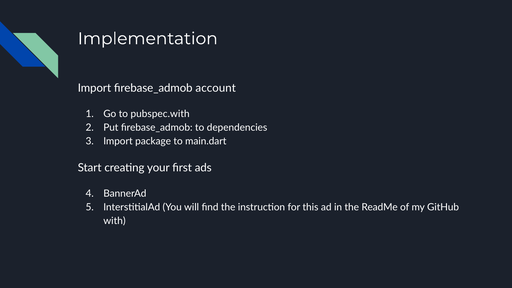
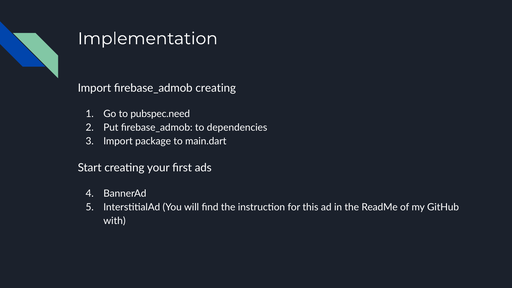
firebase_admob account: account -> creating
pubspec.with: pubspec.with -> pubspec.need
